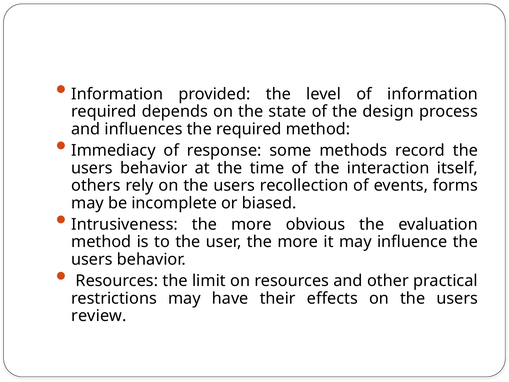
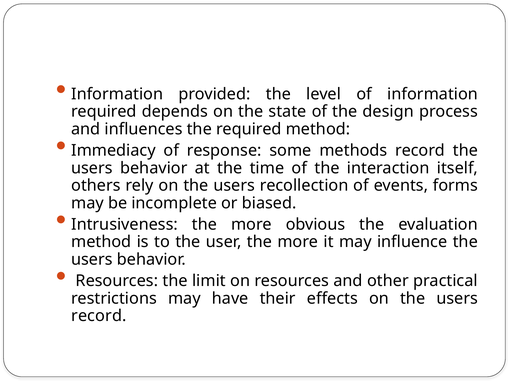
review at (99, 316): review -> record
